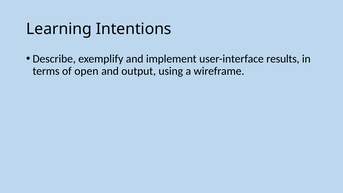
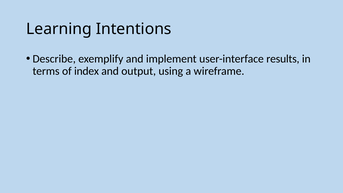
open: open -> index
